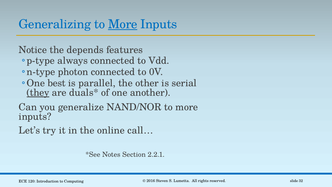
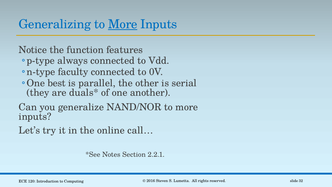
depends: depends -> function
photon: photon -> faculty
they underline: present -> none
